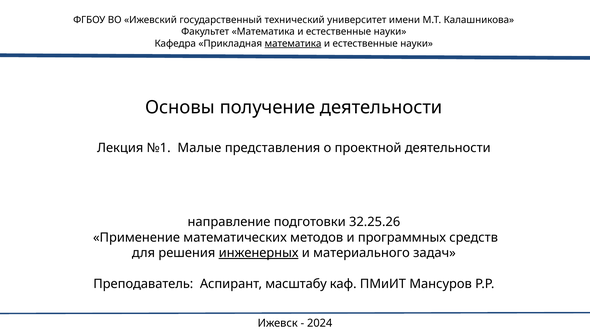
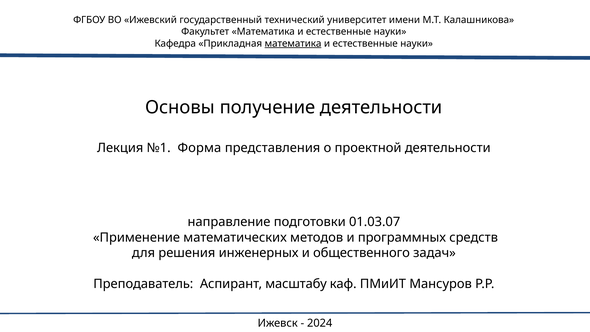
Малые: Малые -> Форма
32.25.26: 32.25.26 -> 01.03.07
инженерных underline: present -> none
материального: материального -> общественного
